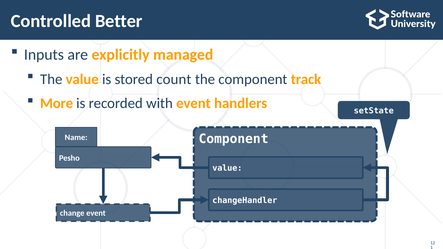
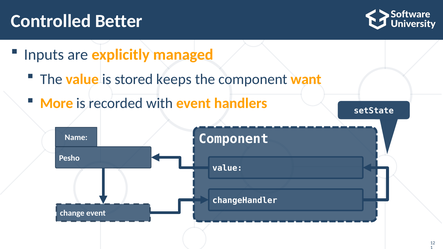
count: count -> keeps
track: track -> want
